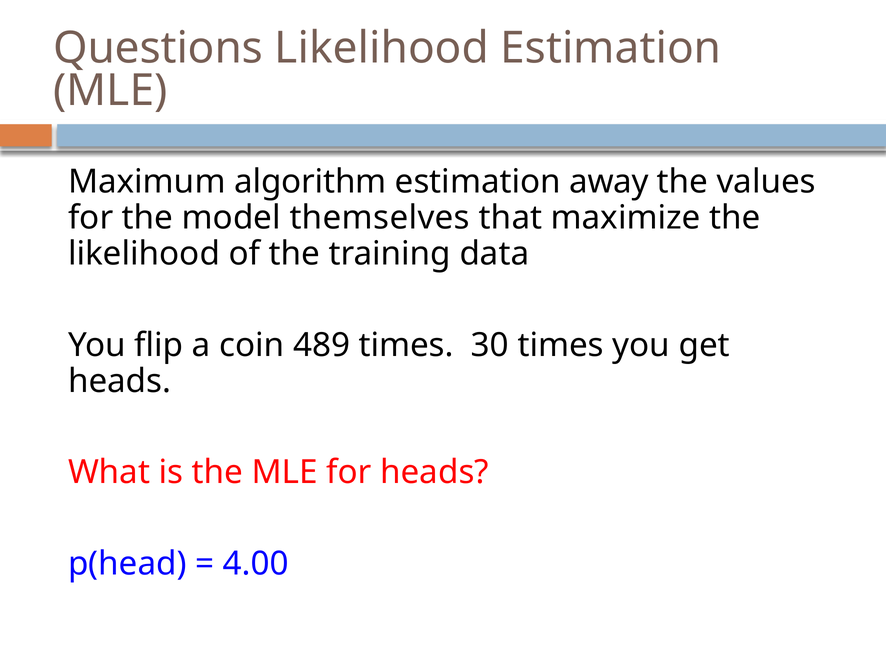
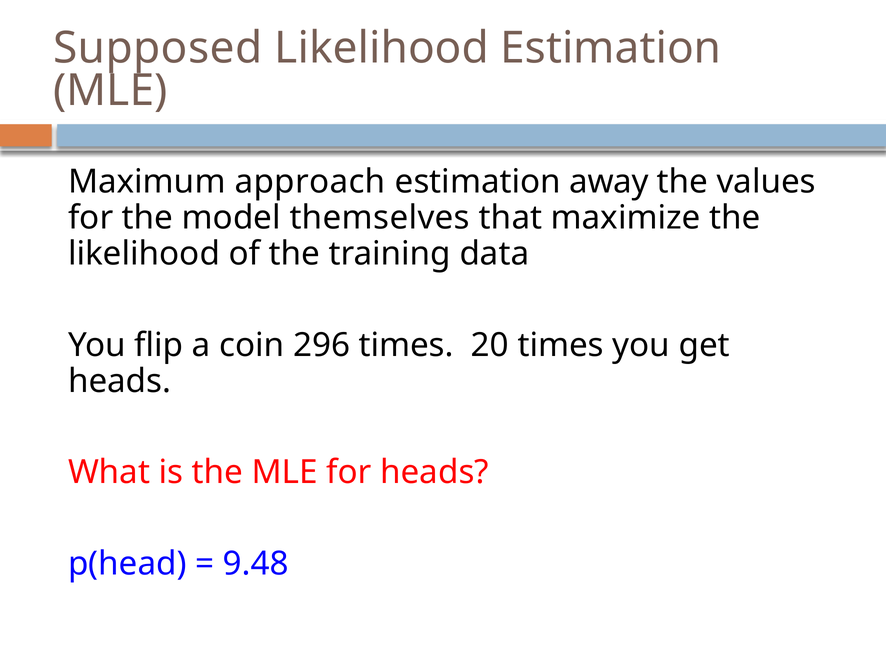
Questions: Questions -> Supposed
algorithm: algorithm -> approach
489: 489 -> 296
30: 30 -> 20
4.00: 4.00 -> 9.48
